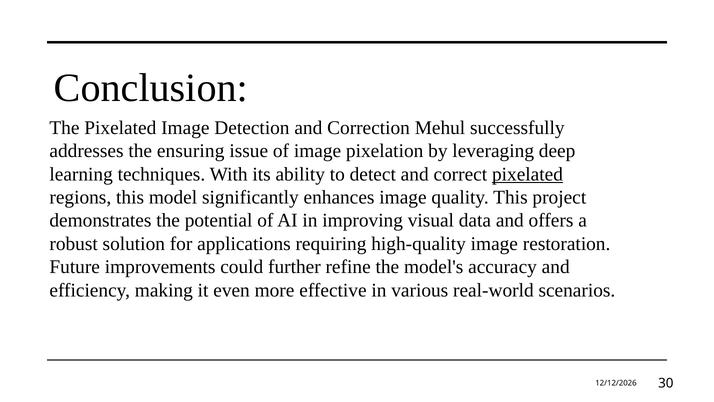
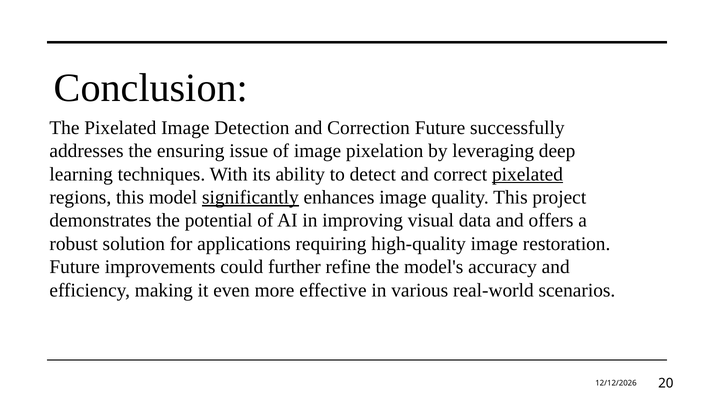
Correction Mehul: Mehul -> Future
significantly underline: none -> present
30: 30 -> 20
